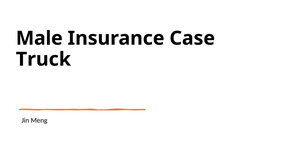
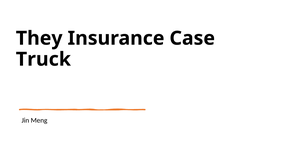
Male: Male -> They
